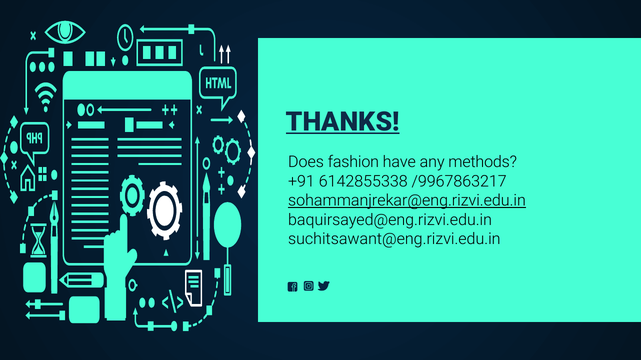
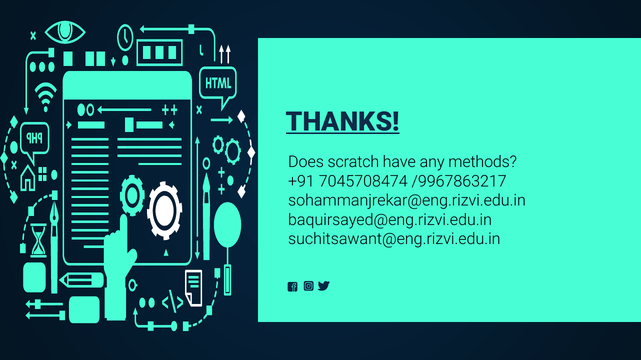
fashion: fashion -> scratch
6142855338: 6142855338 -> 7045708474
sohammanjrekar@eng.rizvi.edu.in underline: present -> none
